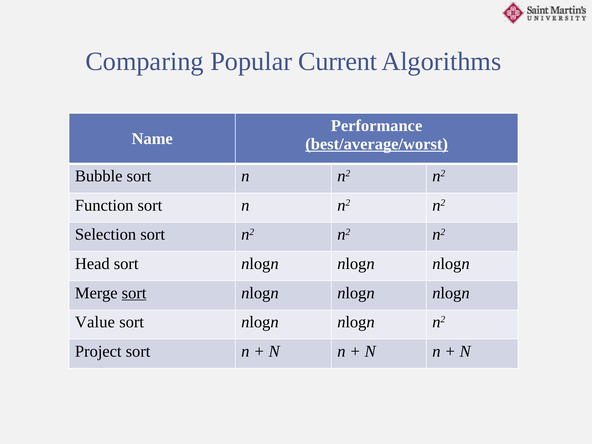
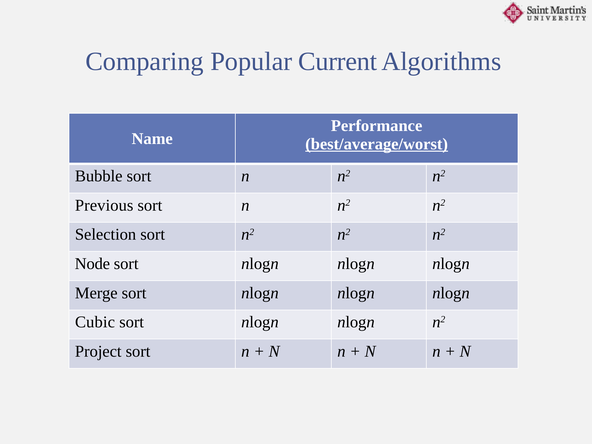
Function: Function -> Previous
Head: Head -> Node
sort at (134, 293) underline: present -> none
Value: Value -> Cubic
